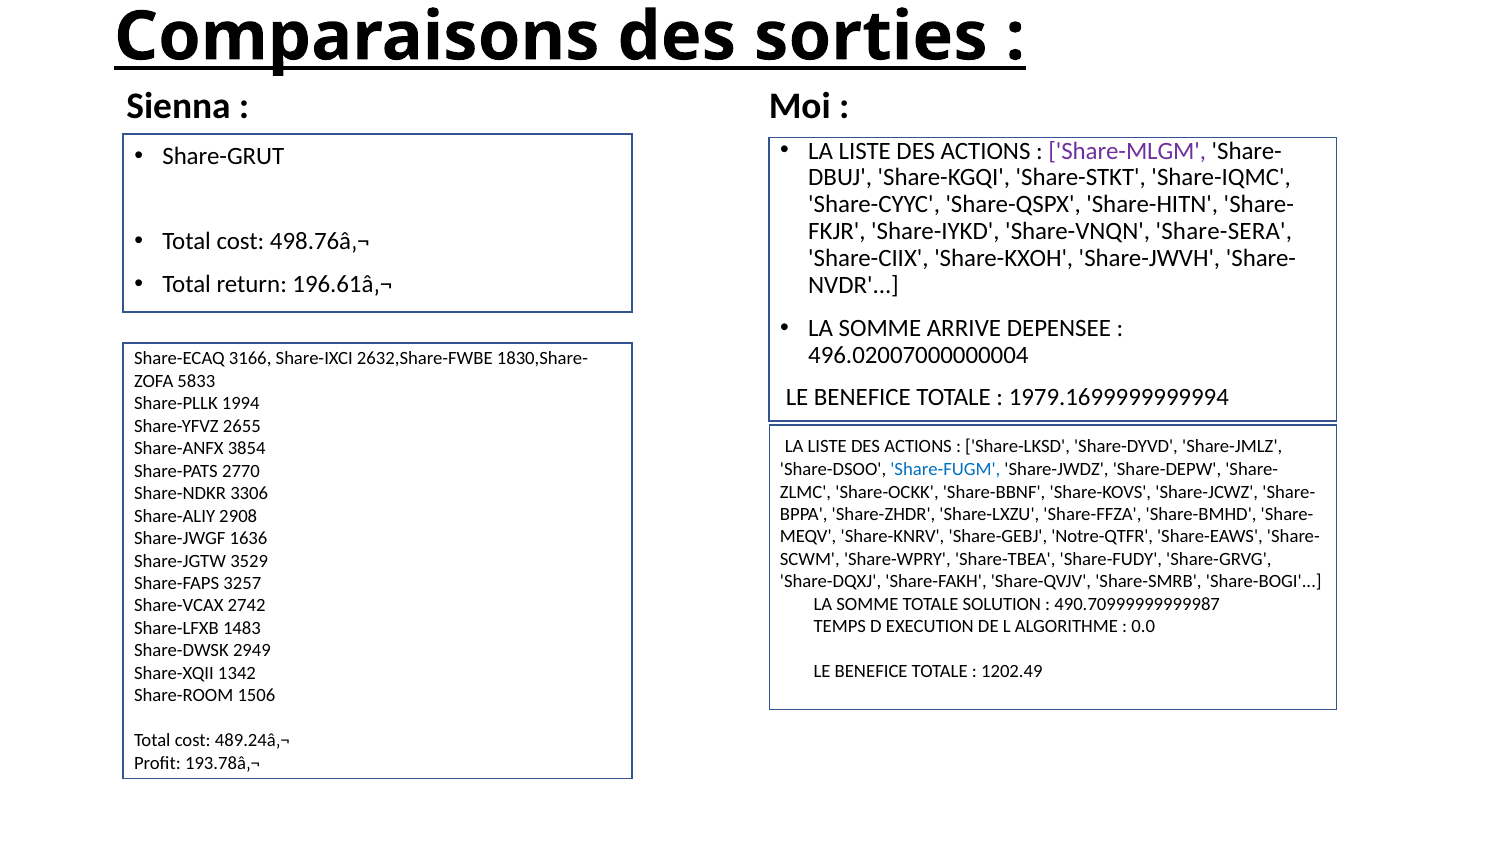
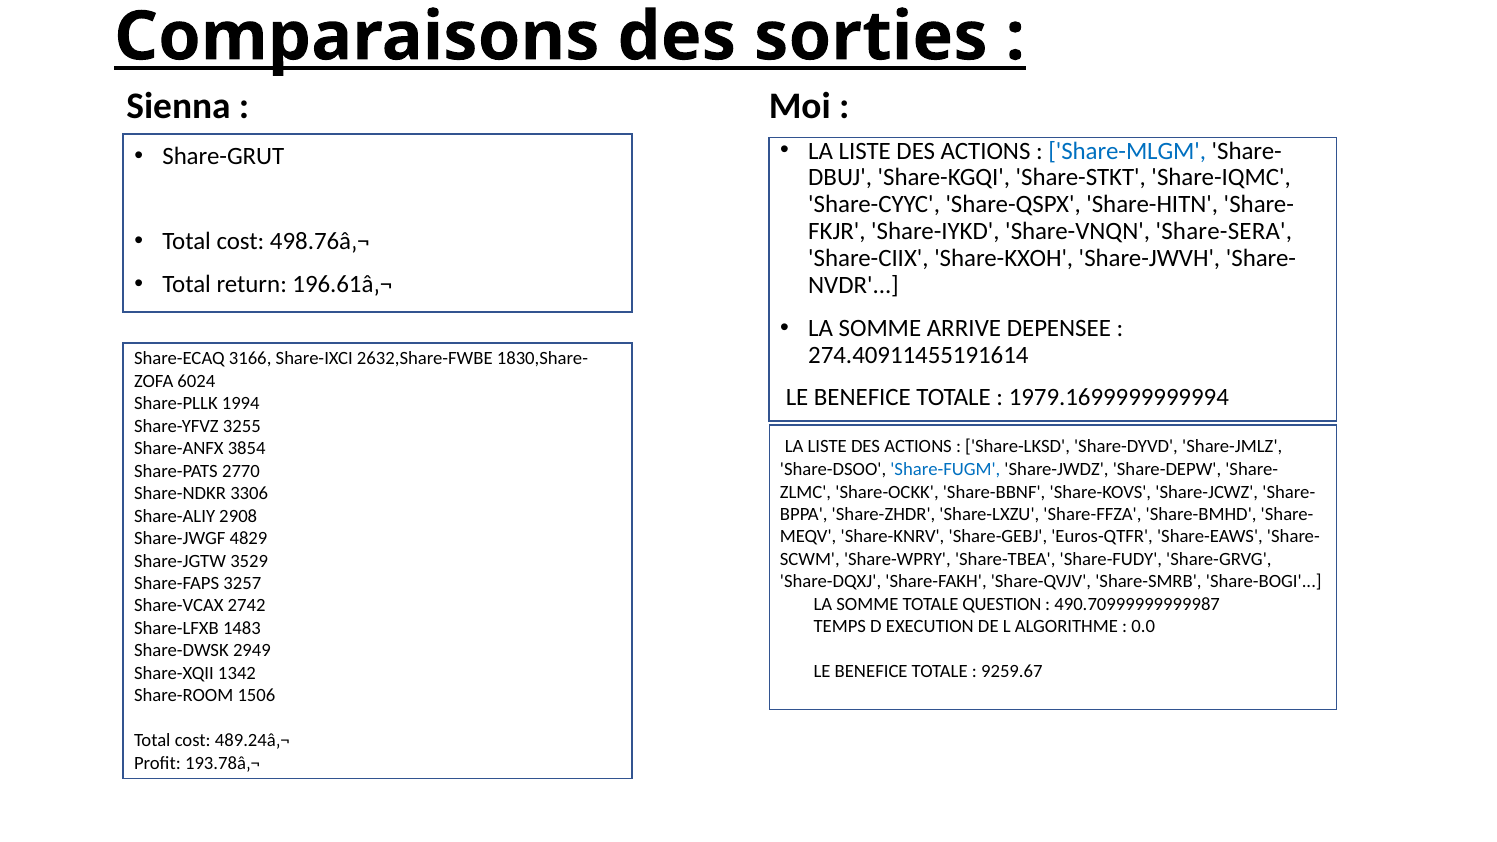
Share-MLGM colour: purple -> blue
496.02007000000004: 496.02007000000004 -> 274.40911455191614
5833: 5833 -> 6024
2655: 2655 -> 3255
Notre-QTFR: Notre-QTFR -> Euros-QTFR
1636: 1636 -> 4829
SOLUTION: SOLUTION -> QUESTION
1202.49: 1202.49 -> 9259.67
